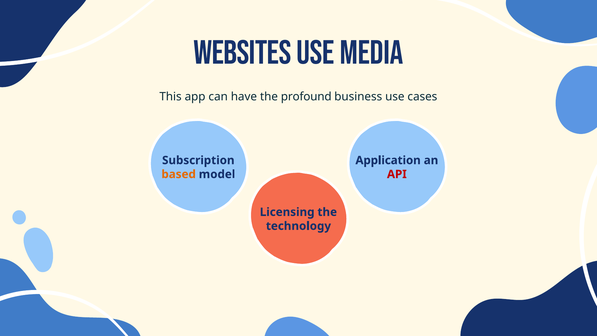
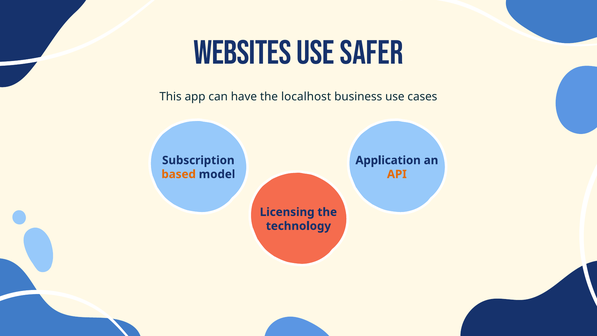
Media: Media -> Safer
profound: profound -> localhost
API colour: red -> orange
